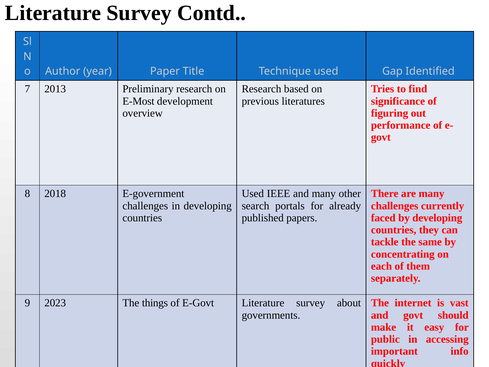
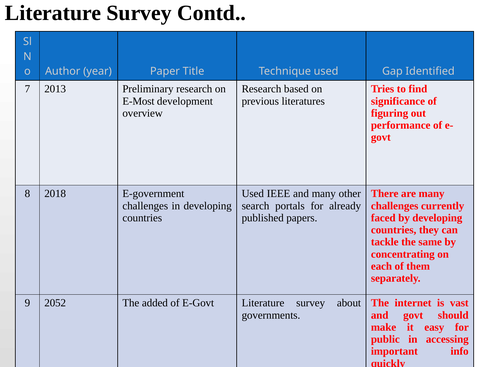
2023: 2023 -> 2052
things: things -> added
